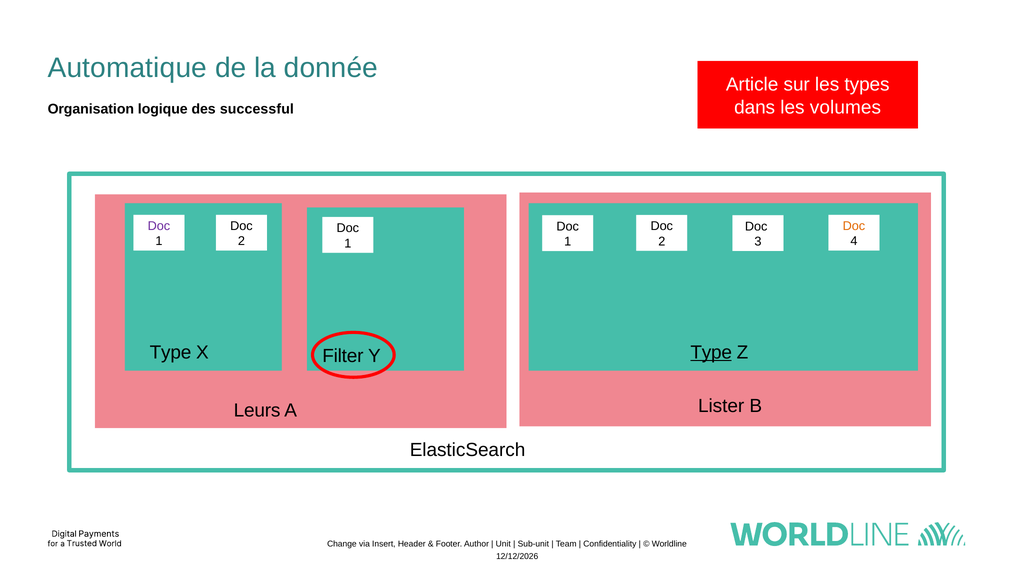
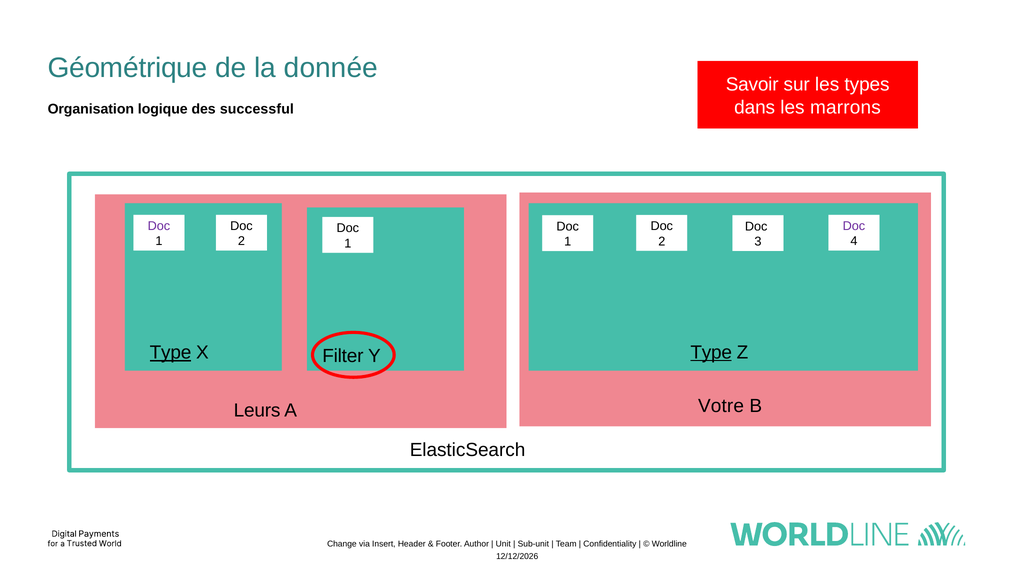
Automatique: Automatique -> Géométrique
Article: Article -> Savoir
volumes: volumes -> marrons
Doc at (854, 226) colour: orange -> purple
Type at (171, 352) underline: none -> present
Lister: Lister -> Votre
